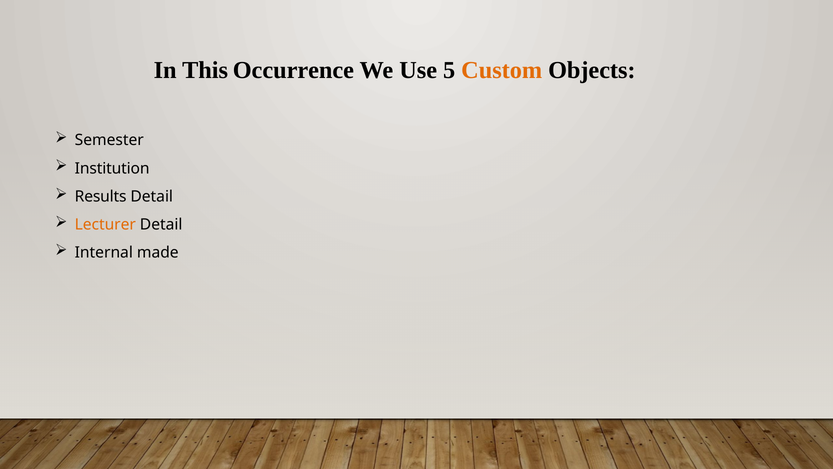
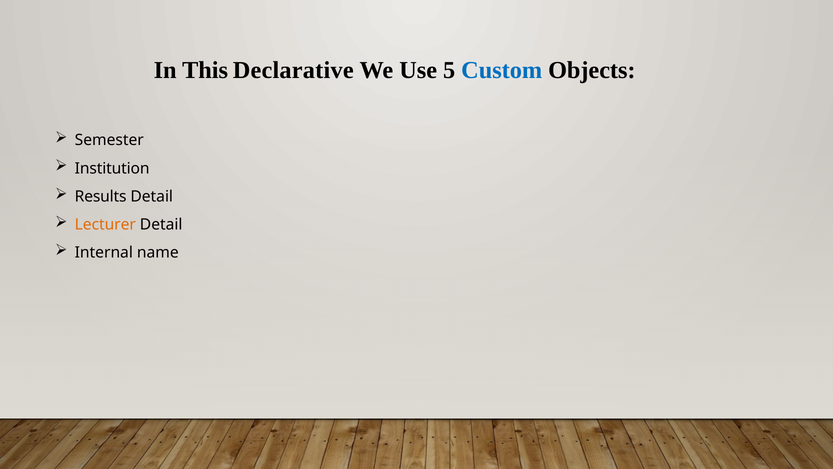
Occurrence: Occurrence -> Declarative
Custom colour: orange -> blue
made: made -> name
